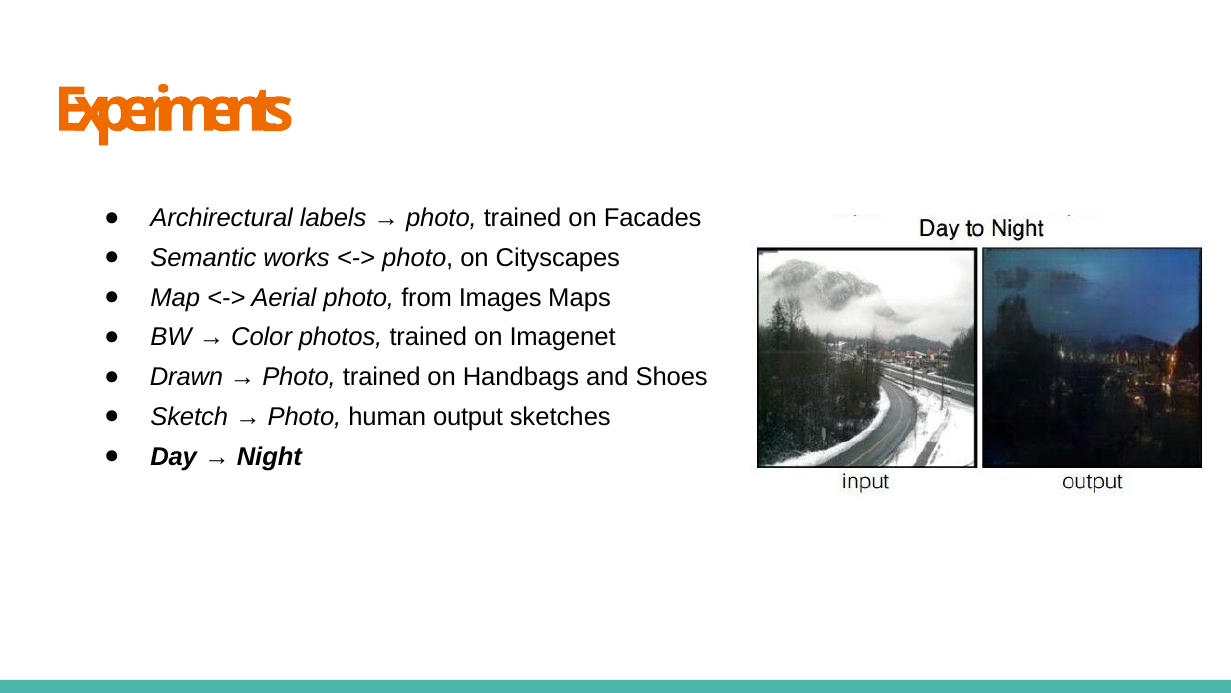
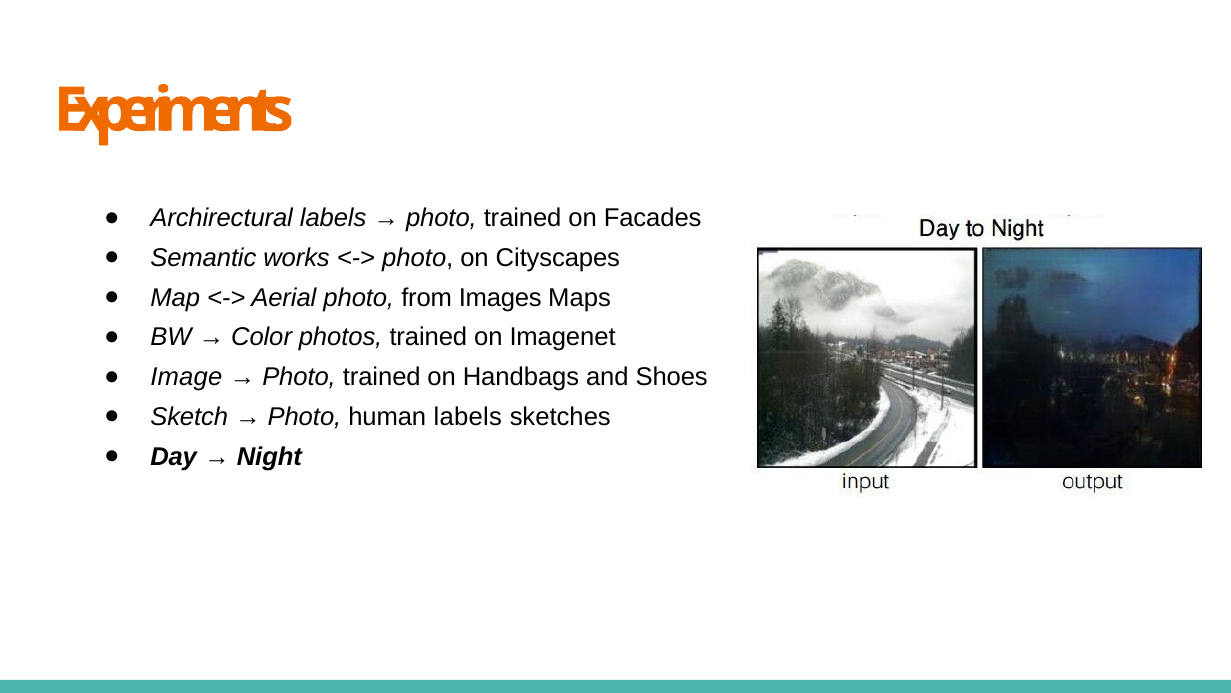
Drawn: Drawn -> Image
human output: output -> labels
